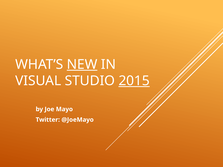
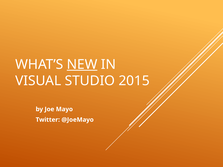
2015 underline: present -> none
